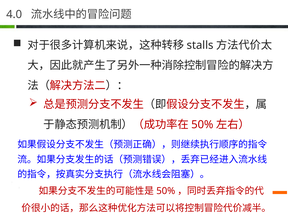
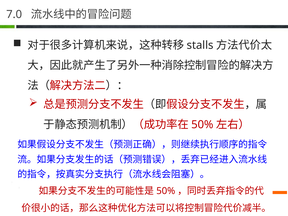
4.0: 4.0 -> 7.0
